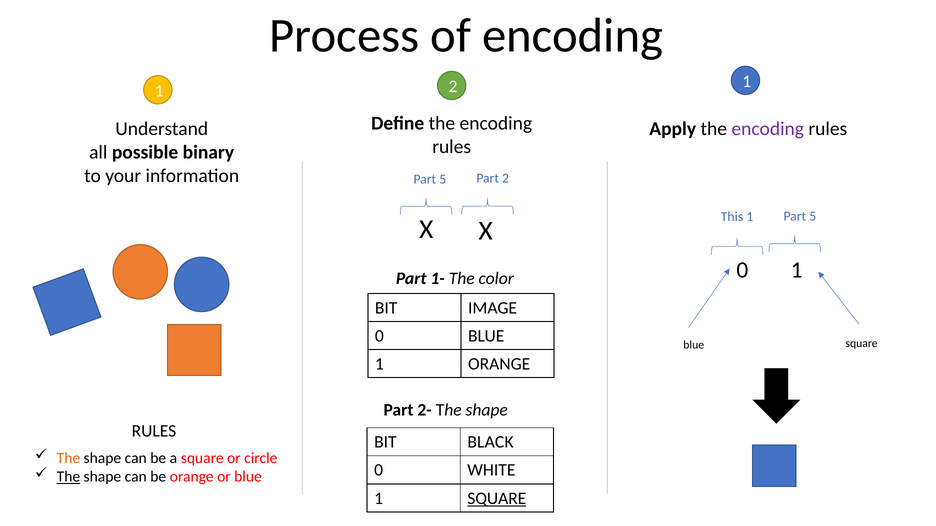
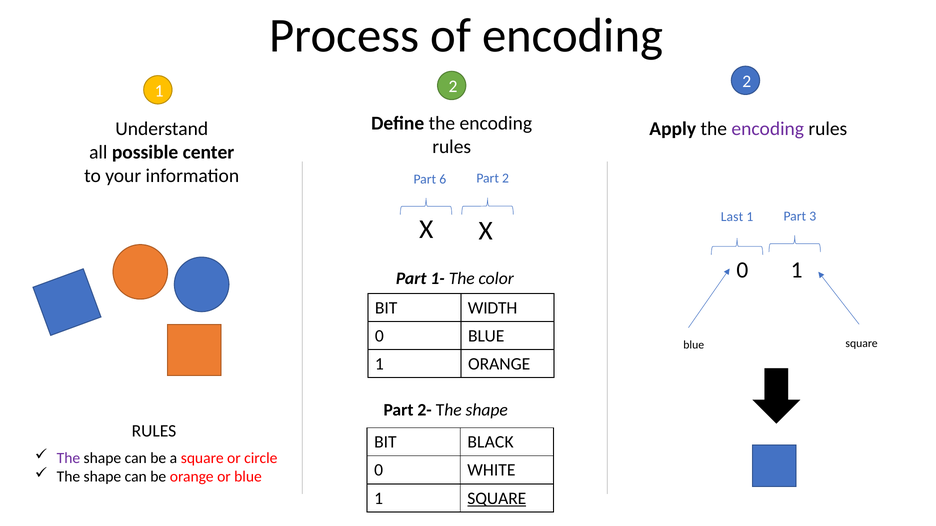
2 1: 1 -> 2
binary: binary -> center
5 at (443, 179): 5 -> 6
This: This -> Last
1 Part 5: 5 -> 3
IMAGE: IMAGE -> WIDTH
The at (68, 458) colour: orange -> purple
The at (68, 477) underline: present -> none
